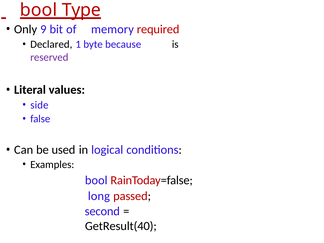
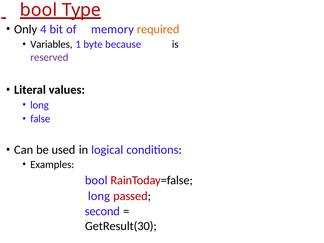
9: 9 -> 4
required colour: red -> orange
Declared: Declared -> Variables
side at (39, 105): side -> long
GetResult(40: GetResult(40 -> GetResult(30
